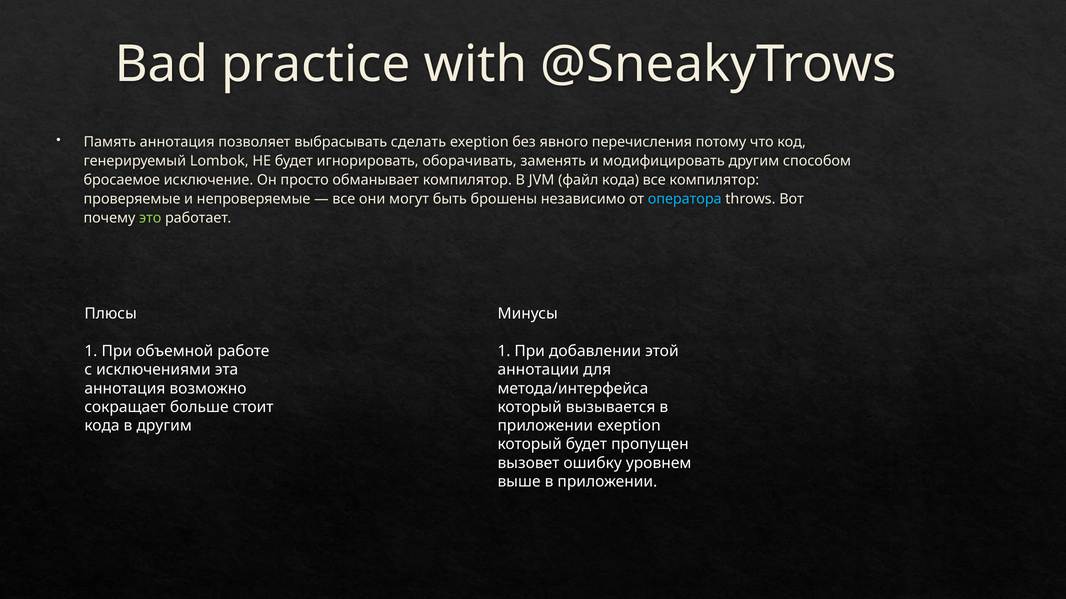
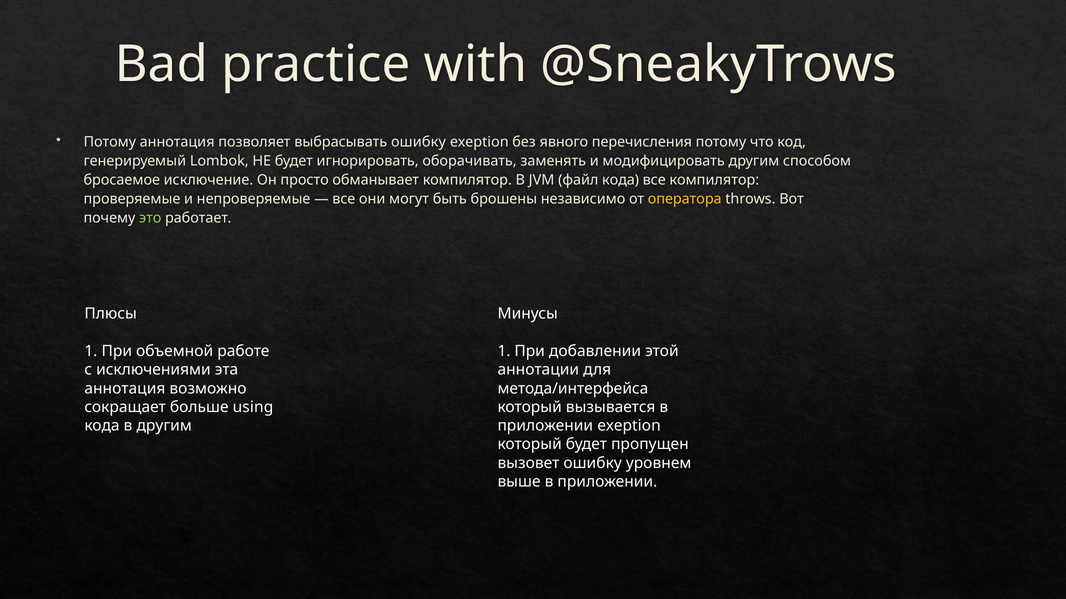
Память at (110, 142): Память -> Потому
выбрасывать сделать: сделать -> ошибку
оператора colour: light blue -> yellow
стоит: стоит -> using
